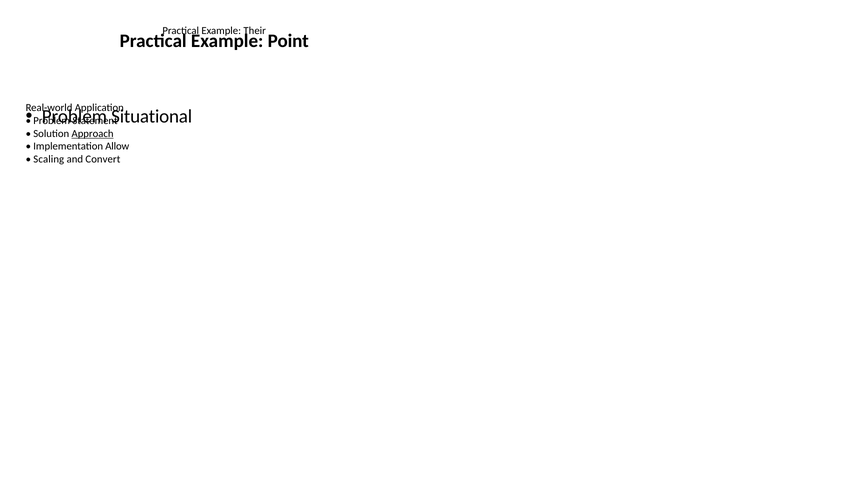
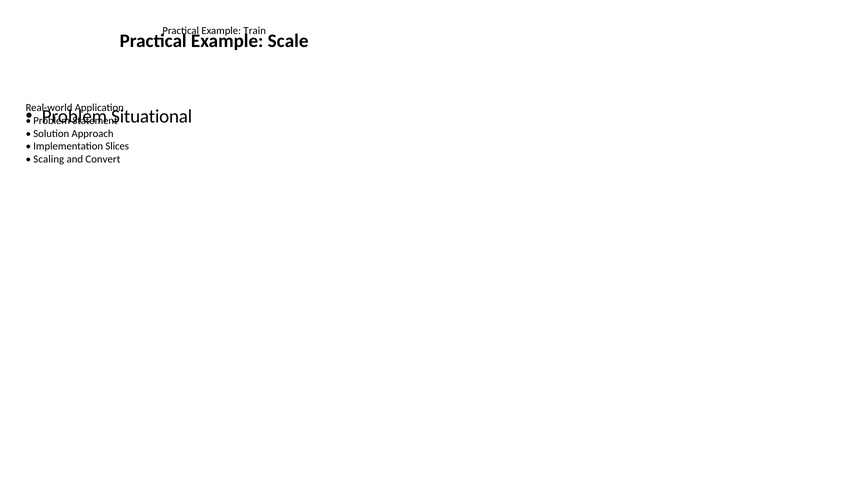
Their: Their -> Train
Point: Point -> Scale
Approach underline: present -> none
Allow: Allow -> Slices
